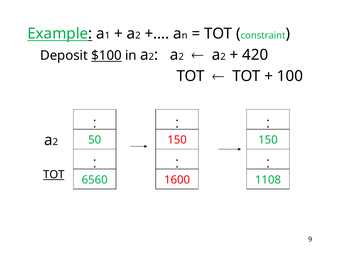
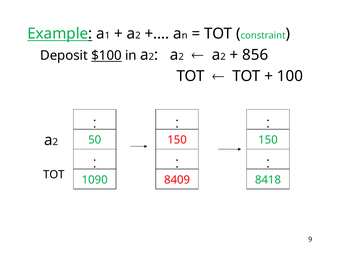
420: 420 -> 856
TOT at (54, 174) underline: present -> none
6560: 6560 -> 1090
1600: 1600 -> 8409
1108: 1108 -> 8418
